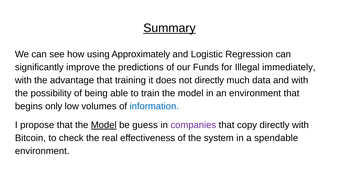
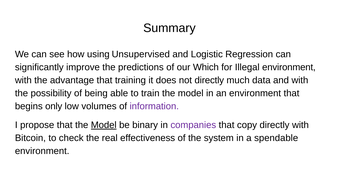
Summary underline: present -> none
Approximately: Approximately -> Unsupervised
Funds: Funds -> Which
Illegal immediately: immediately -> environment
information colour: blue -> purple
guess: guess -> binary
